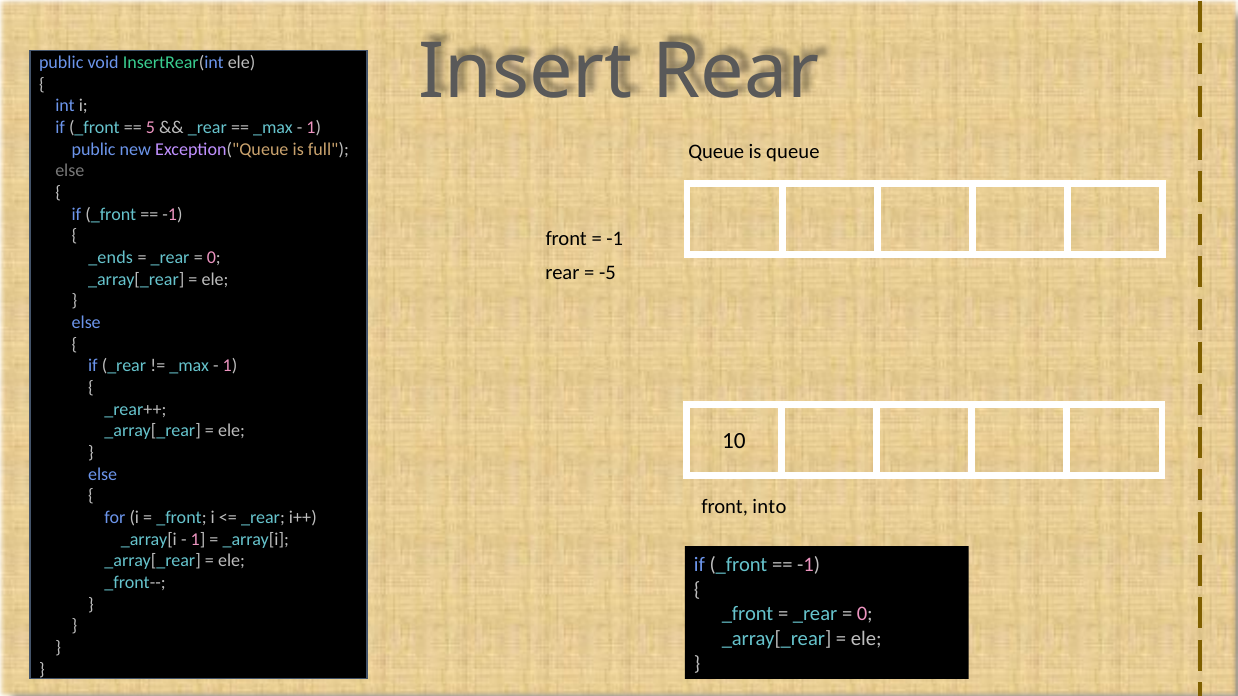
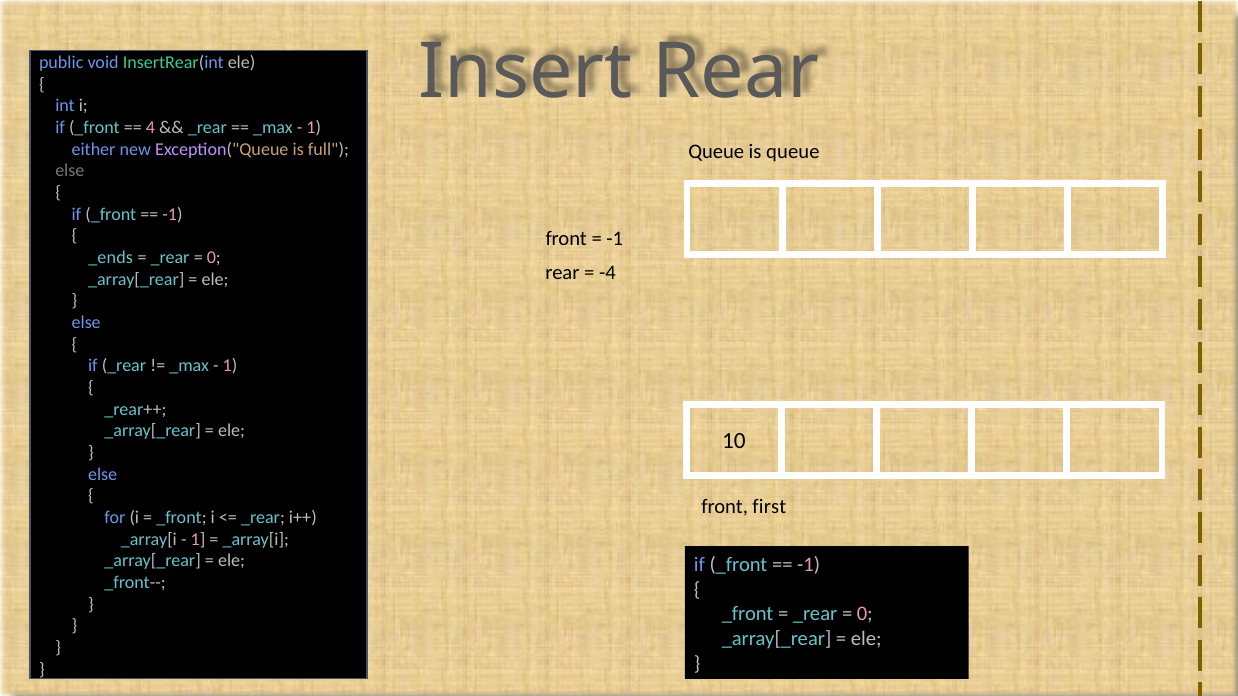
5: 5 -> 4
public at (94, 149): public -> either
-5: -5 -> -4
into: into -> first
